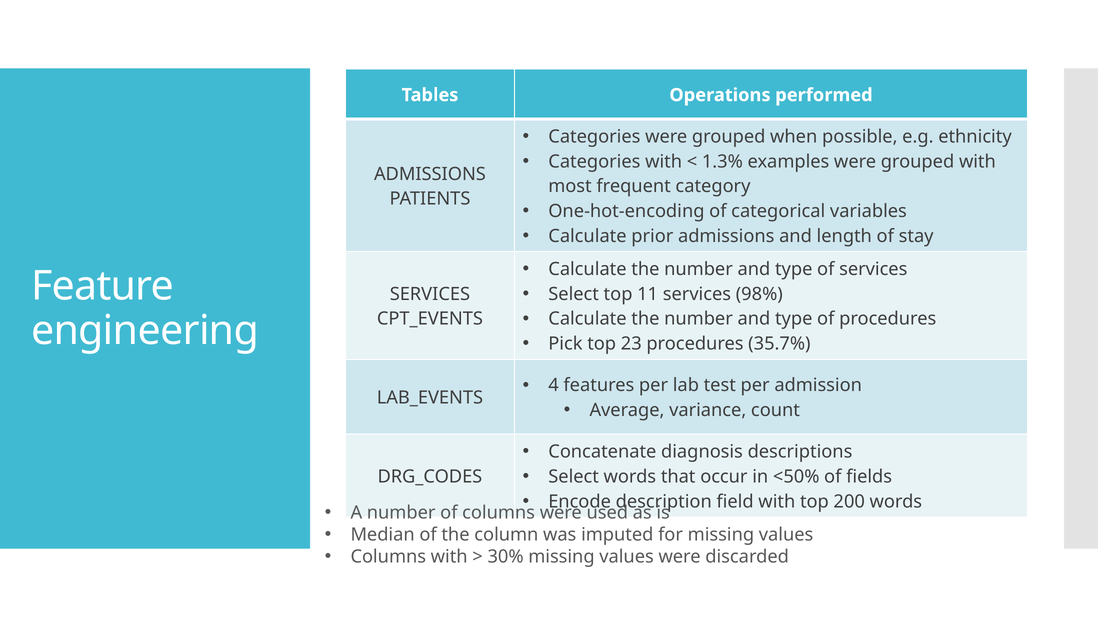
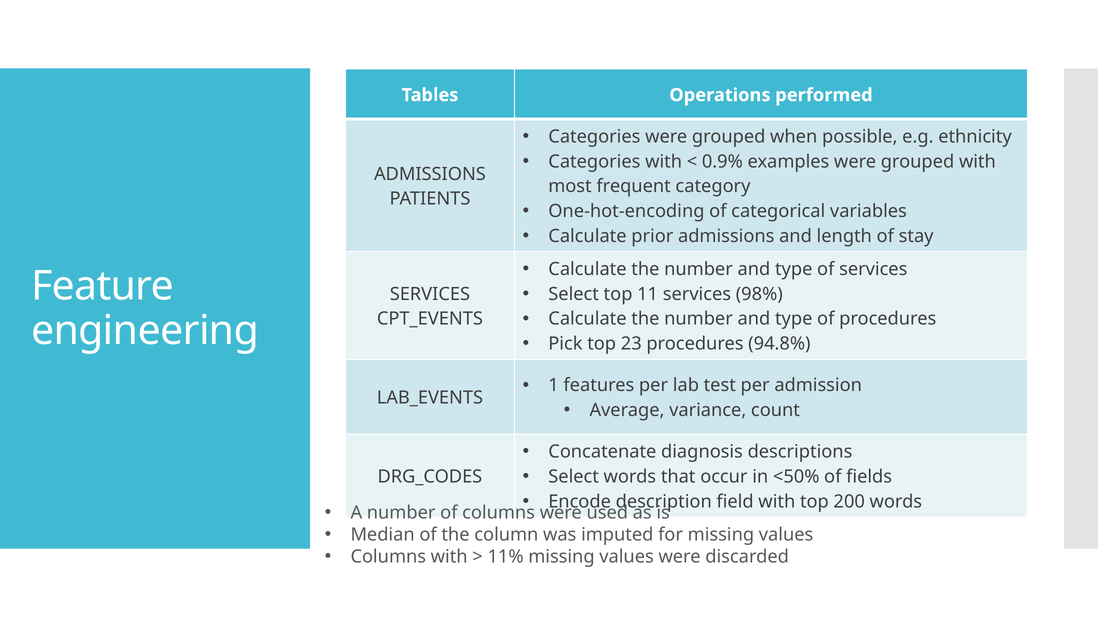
1.3%: 1.3% -> 0.9%
35.7%: 35.7% -> 94.8%
4: 4 -> 1
30%: 30% -> 11%
